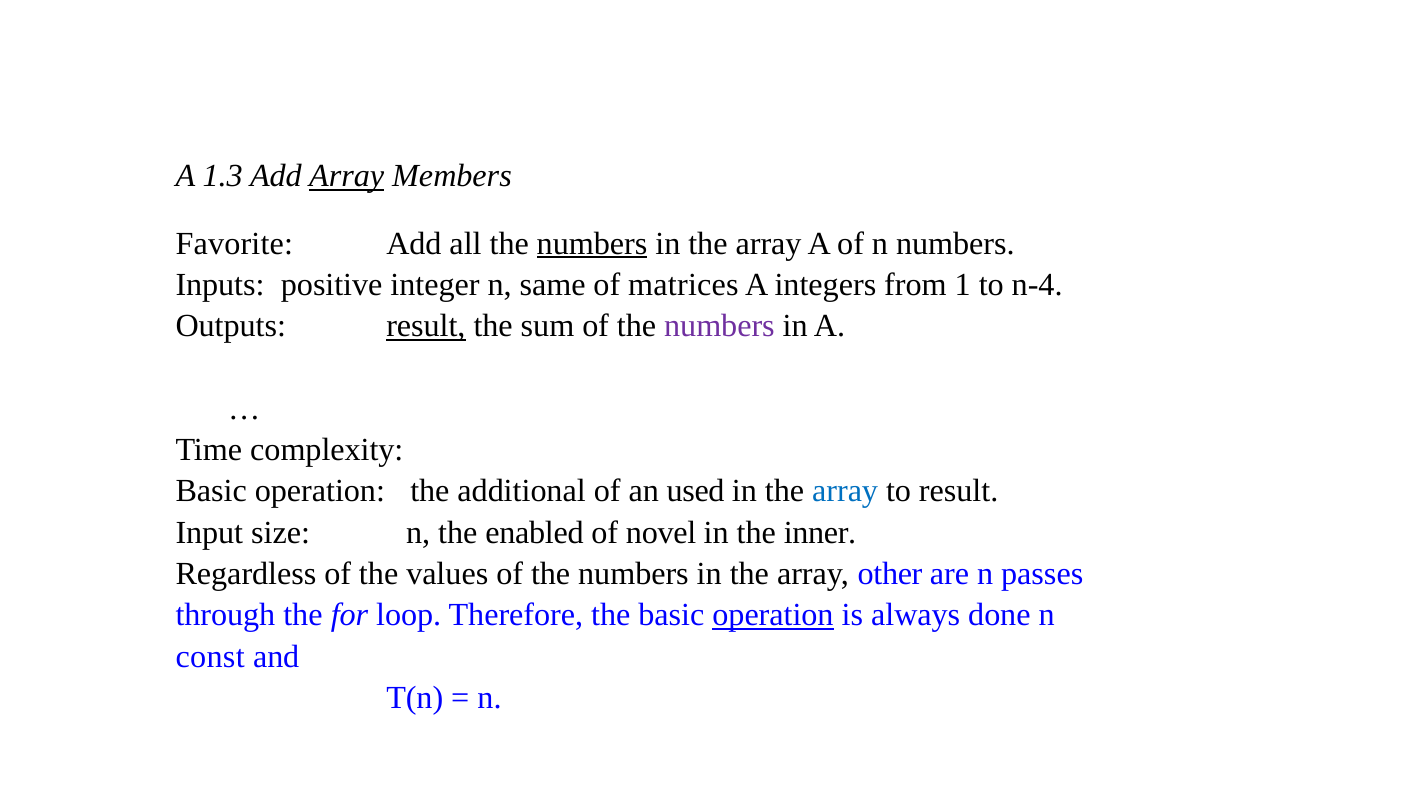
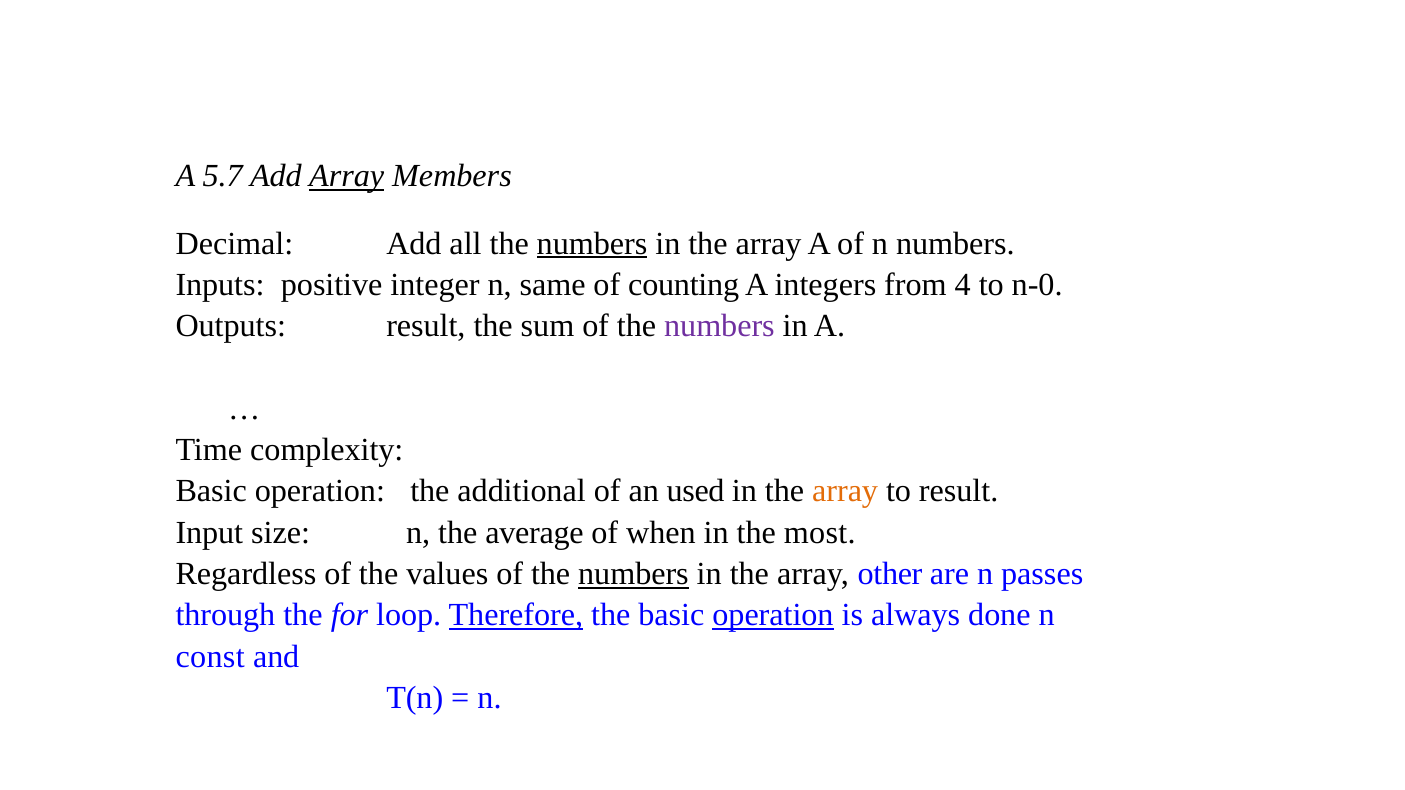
1.3: 1.3 -> 5.7
Favorite: Favorite -> Decimal
matrices: matrices -> counting
1: 1 -> 4
n-4: n-4 -> n-0
result at (426, 326) underline: present -> none
array at (845, 492) colour: blue -> orange
enabled: enabled -> average
novel: novel -> when
inner: inner -> most
numbers at (633, 574) underline: none -> present
Therefore underline: none -> present
